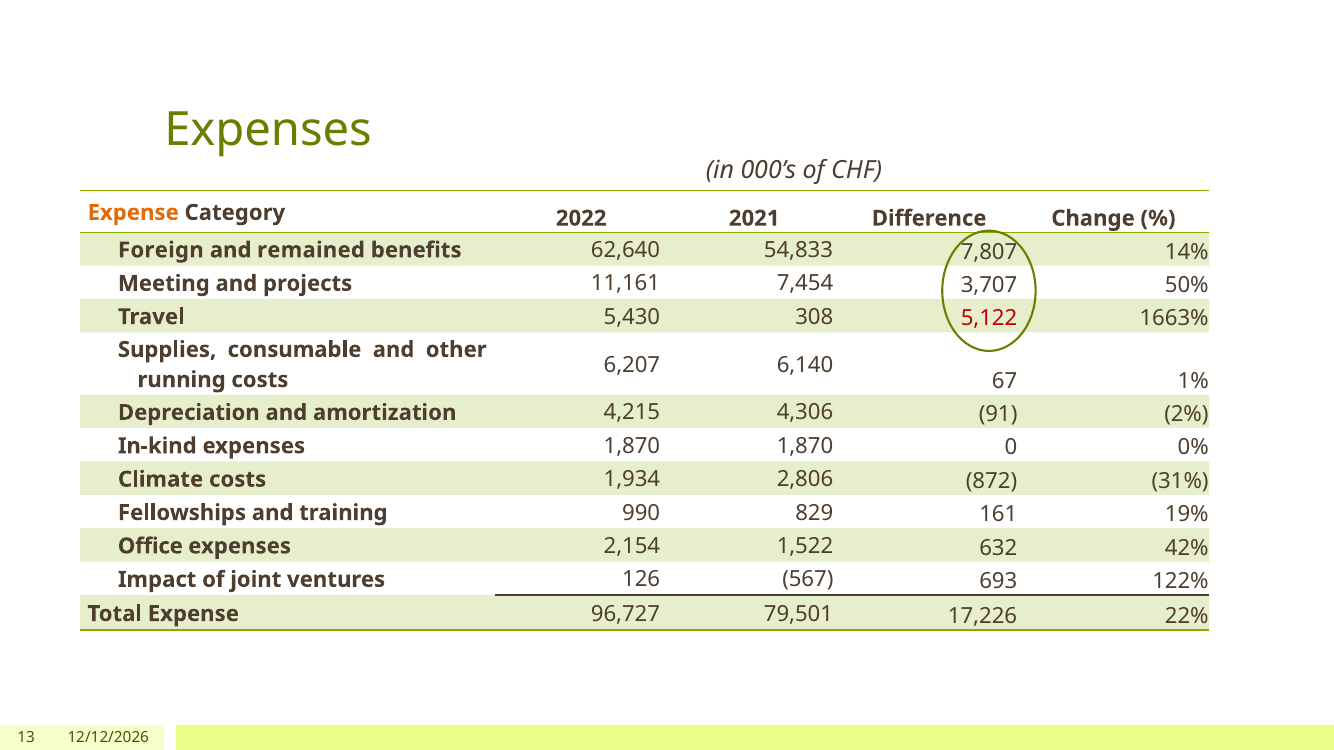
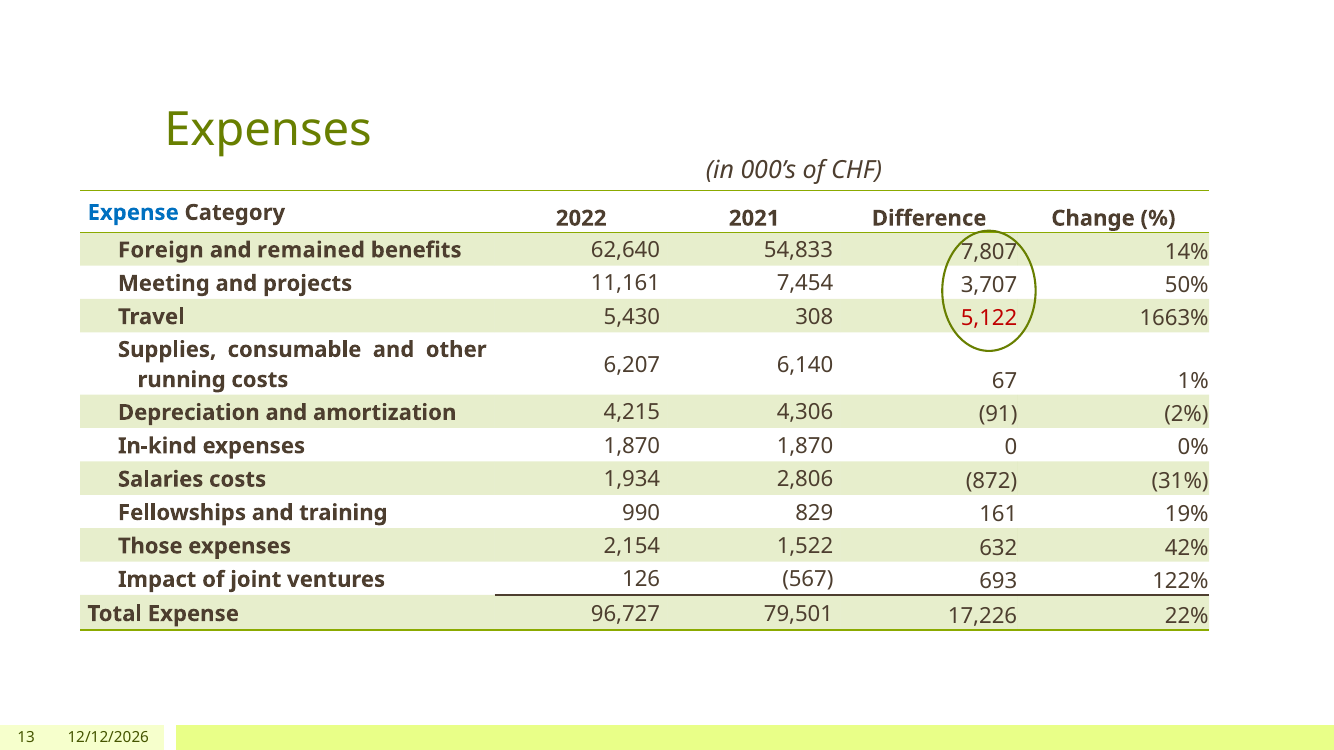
Expense at (133, 213) colour: orange -> blue
Climate: Climate -> Salaries
Office: Office -> Those
